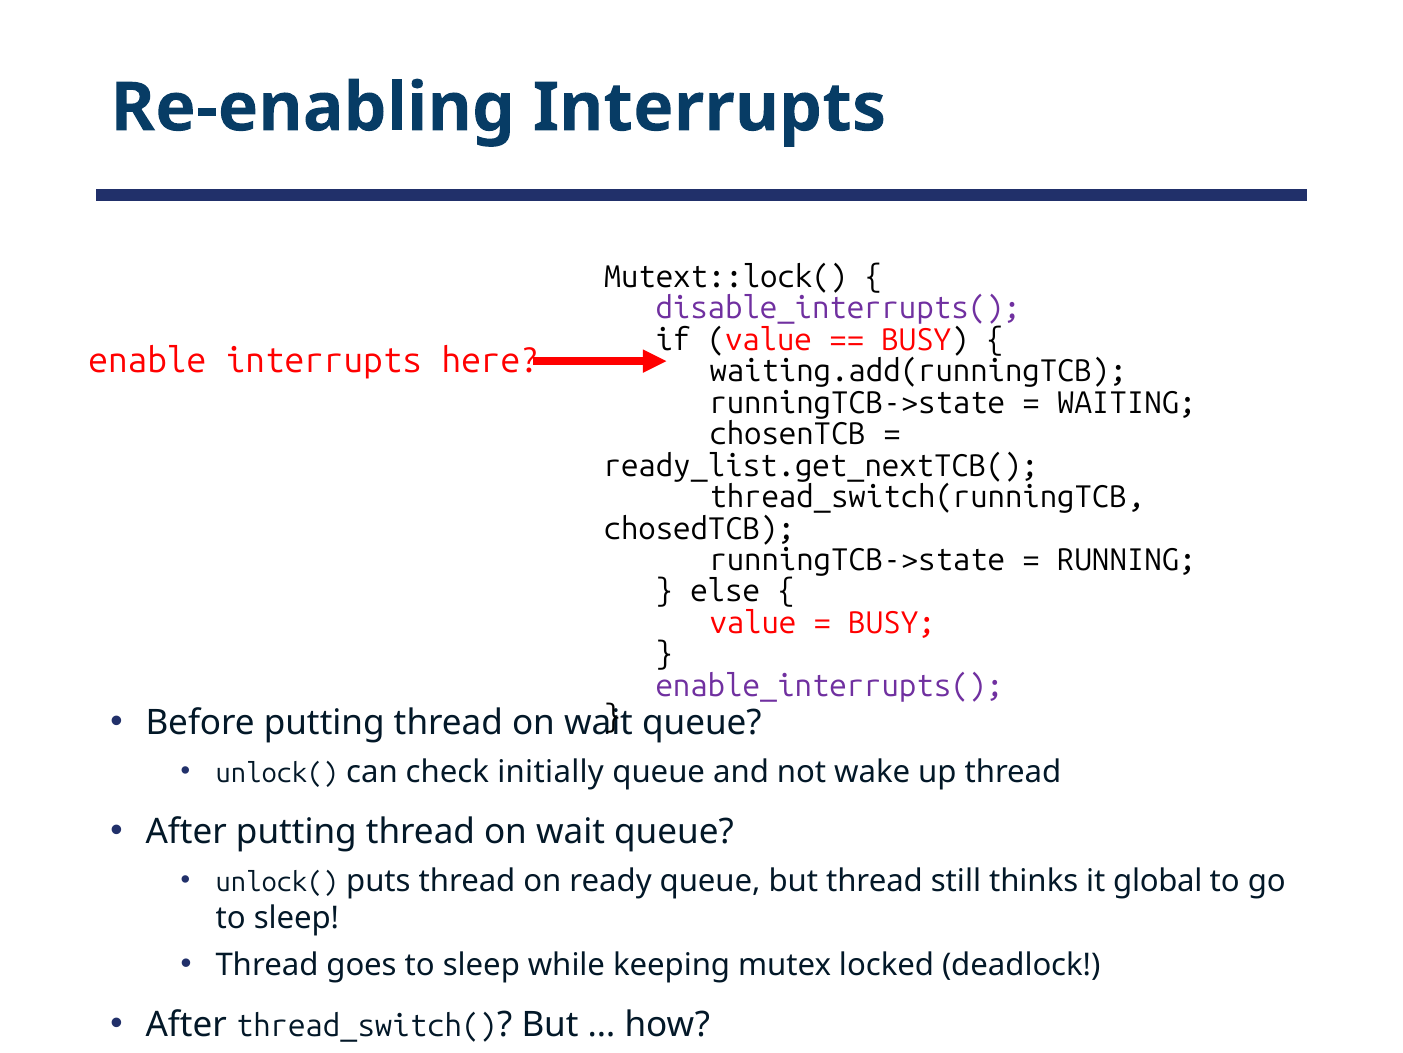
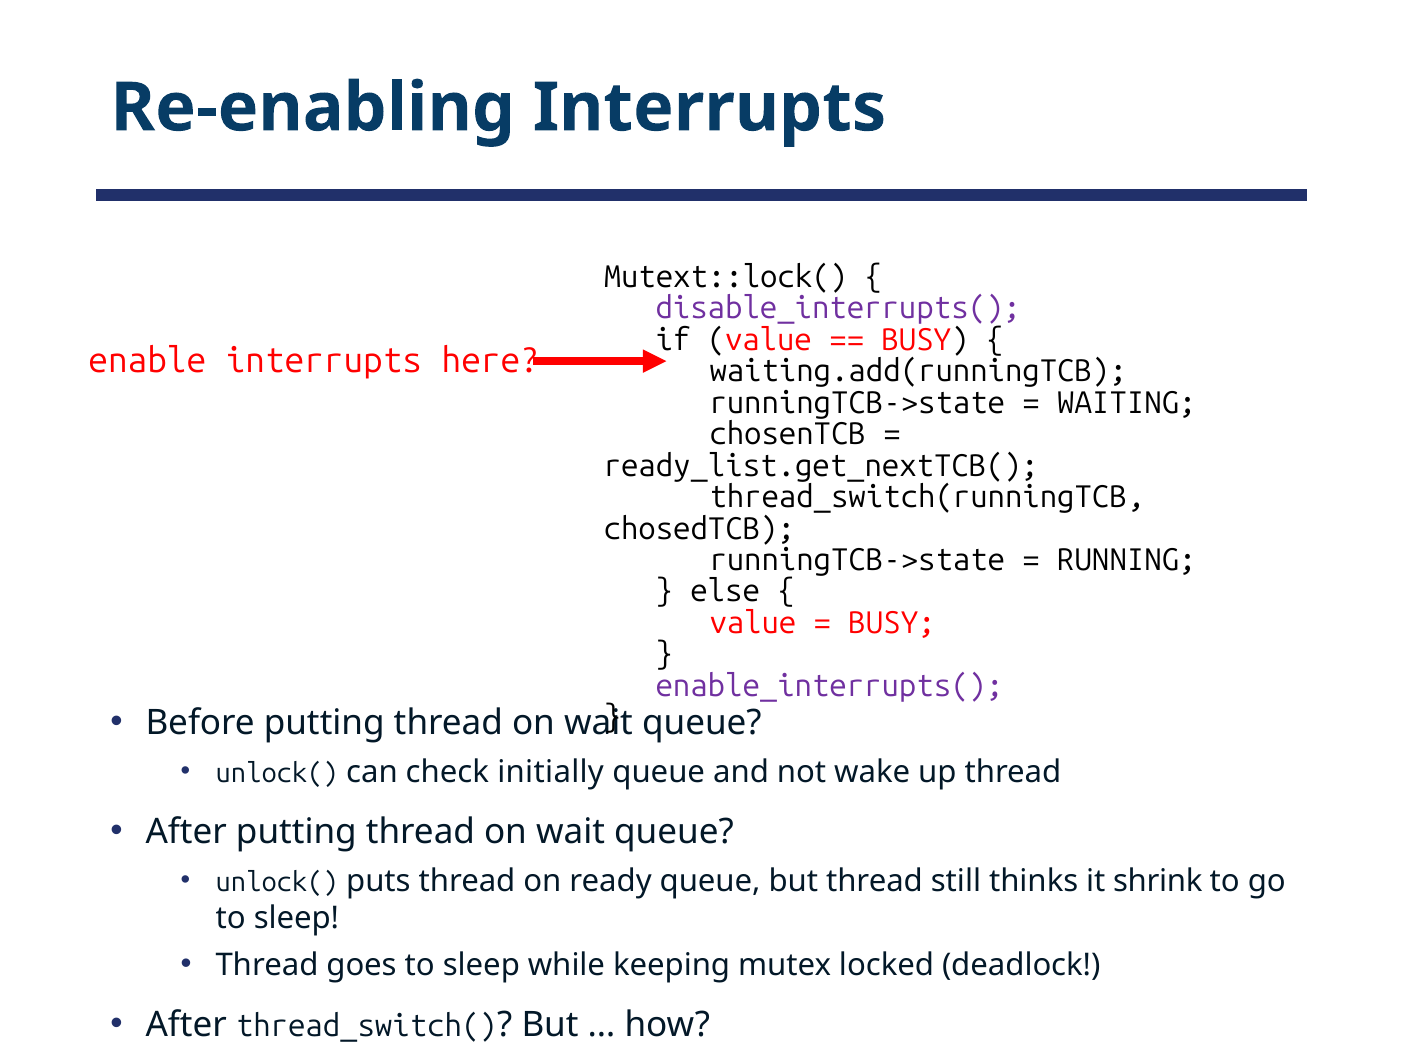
global: global -> shrink
